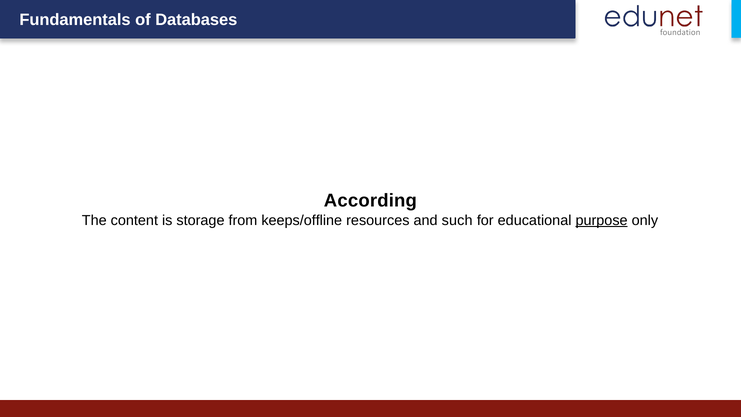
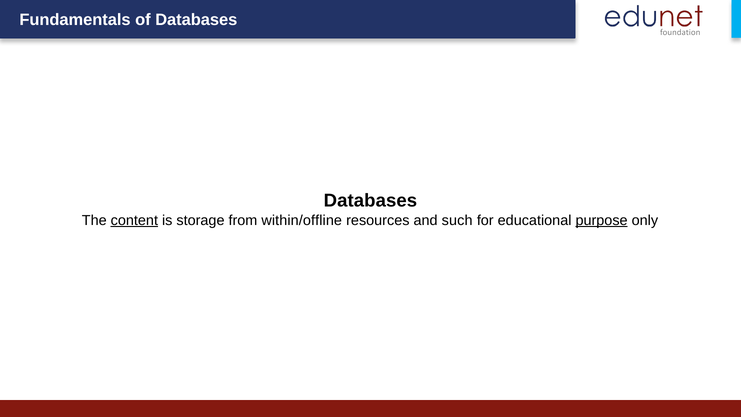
According at (370, 201): According -> Databases
content underline: none -> present
keeps/offline: keeps/offline -> within/offline
